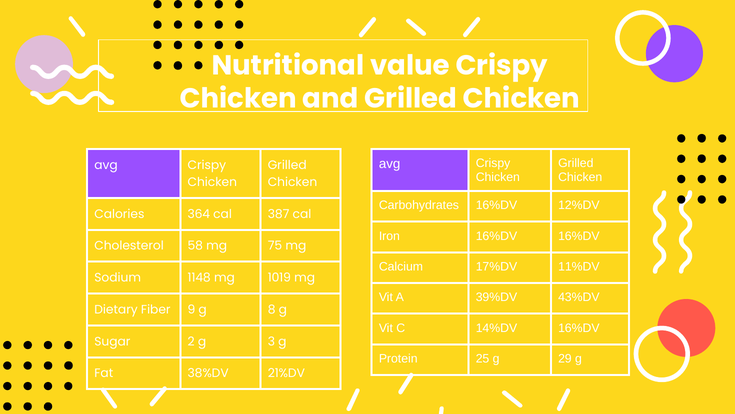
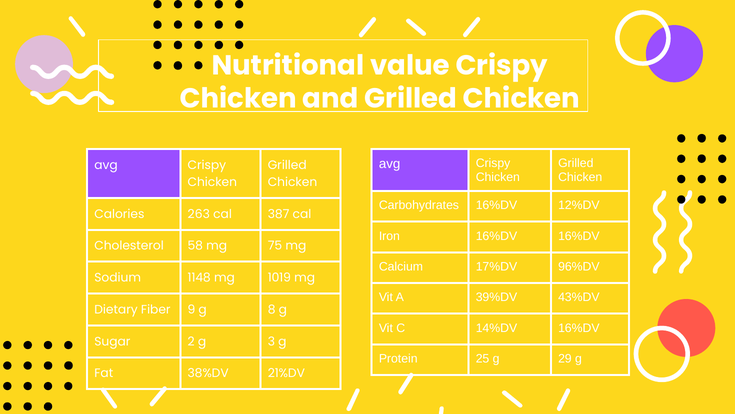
364: 364 -> 263
11%DV: 11%DV -> 96%DV
